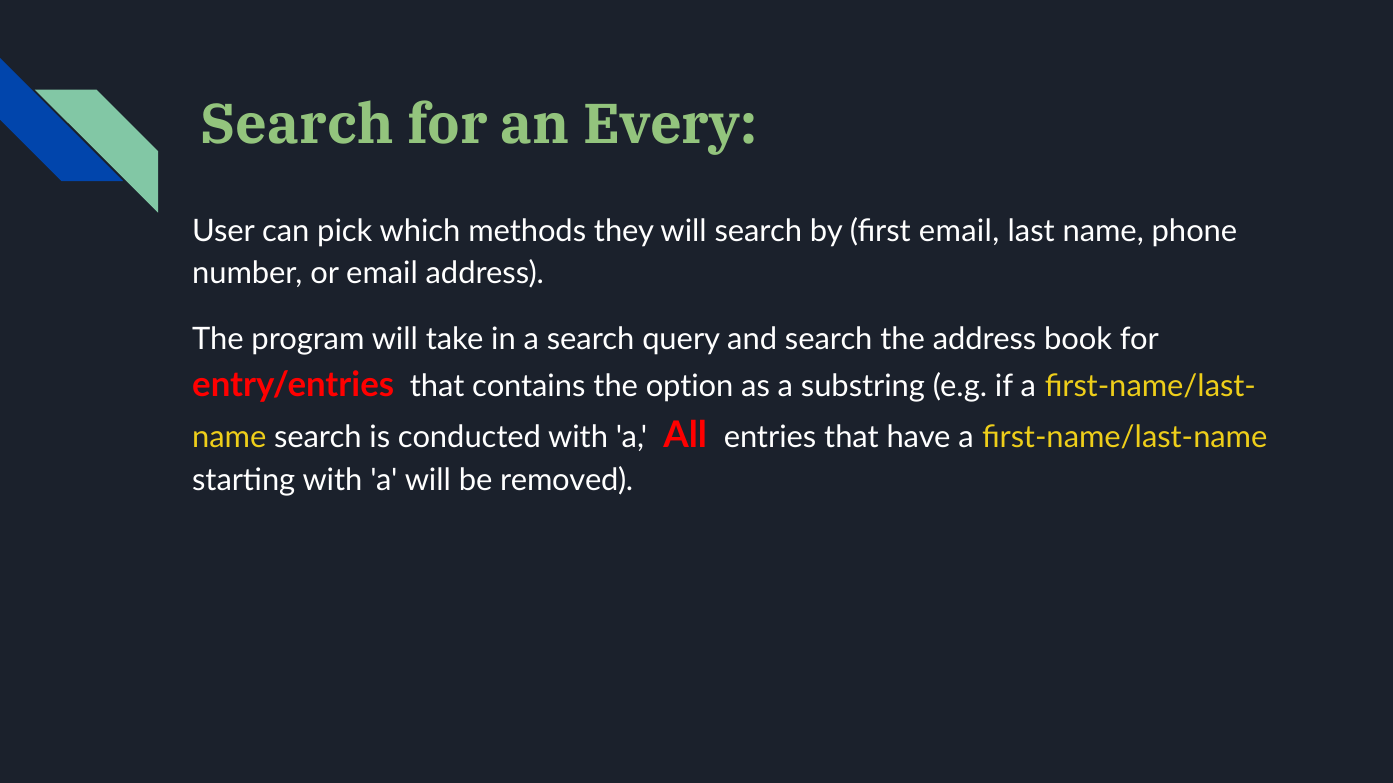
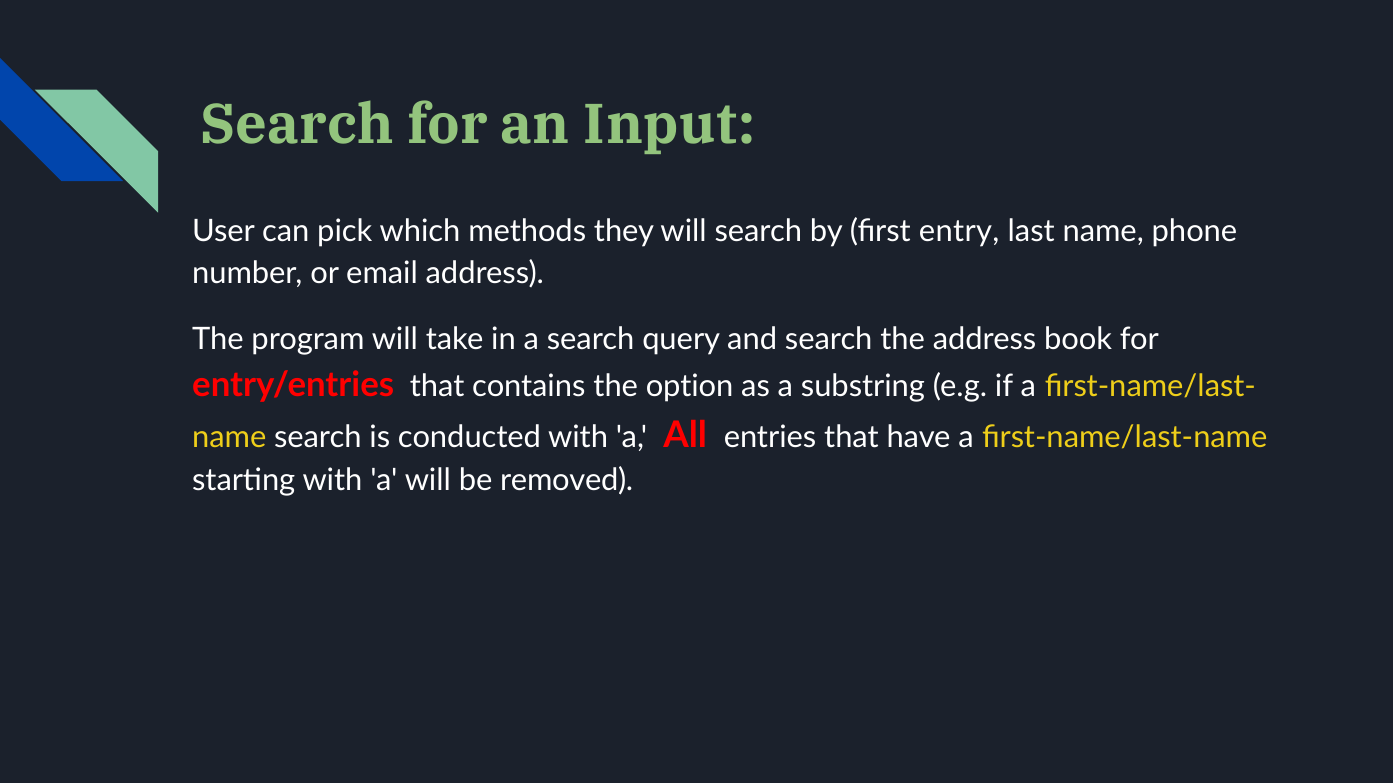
Every: Every -> Input
first email: email -> entry
